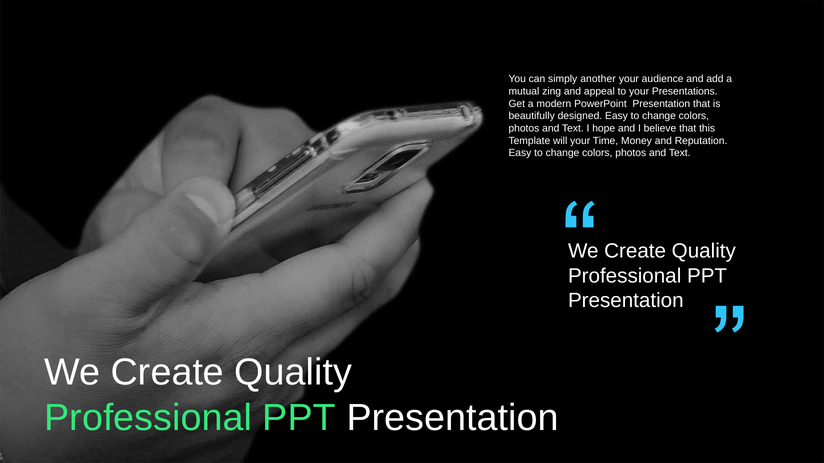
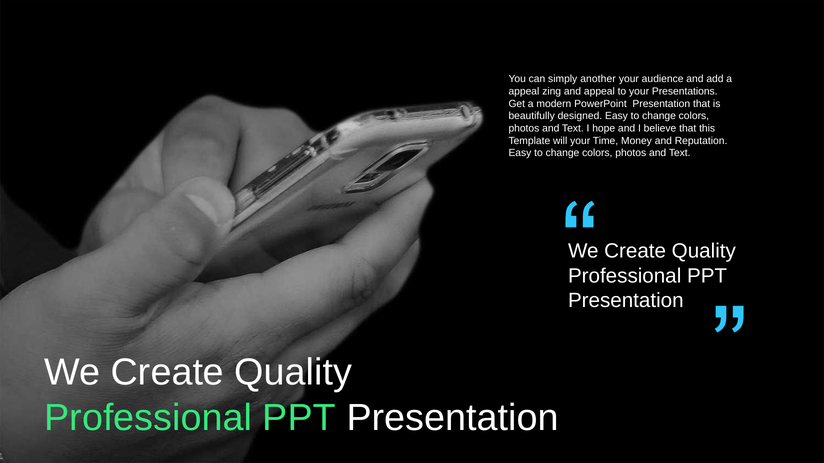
mutual at (524, 91): mutual -> appeal
